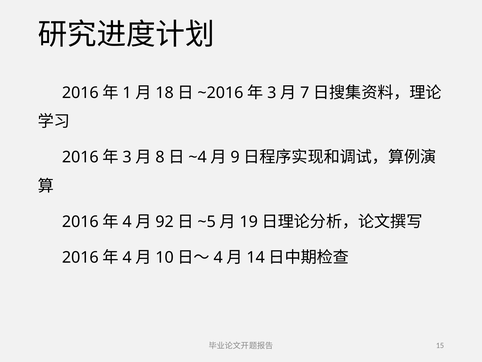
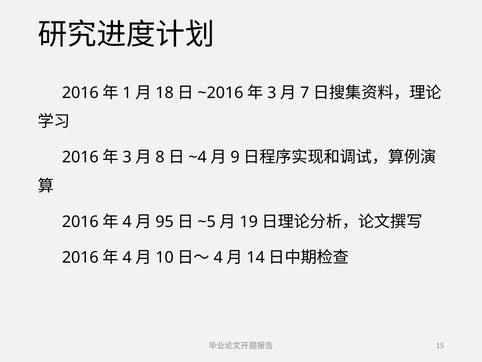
92: 92 -> 95
